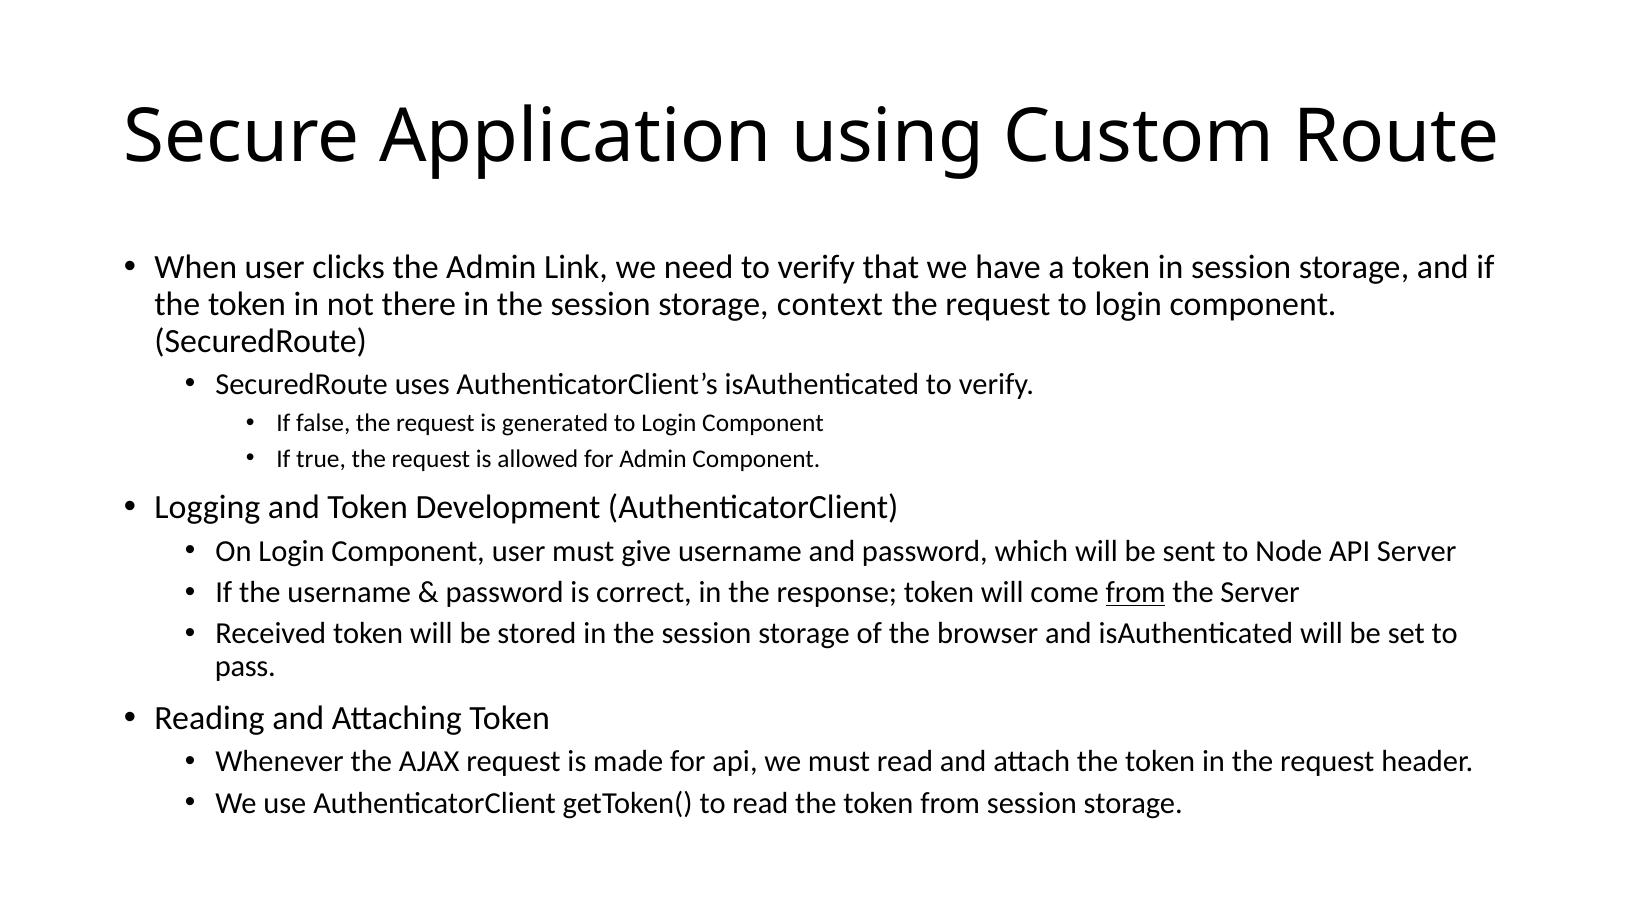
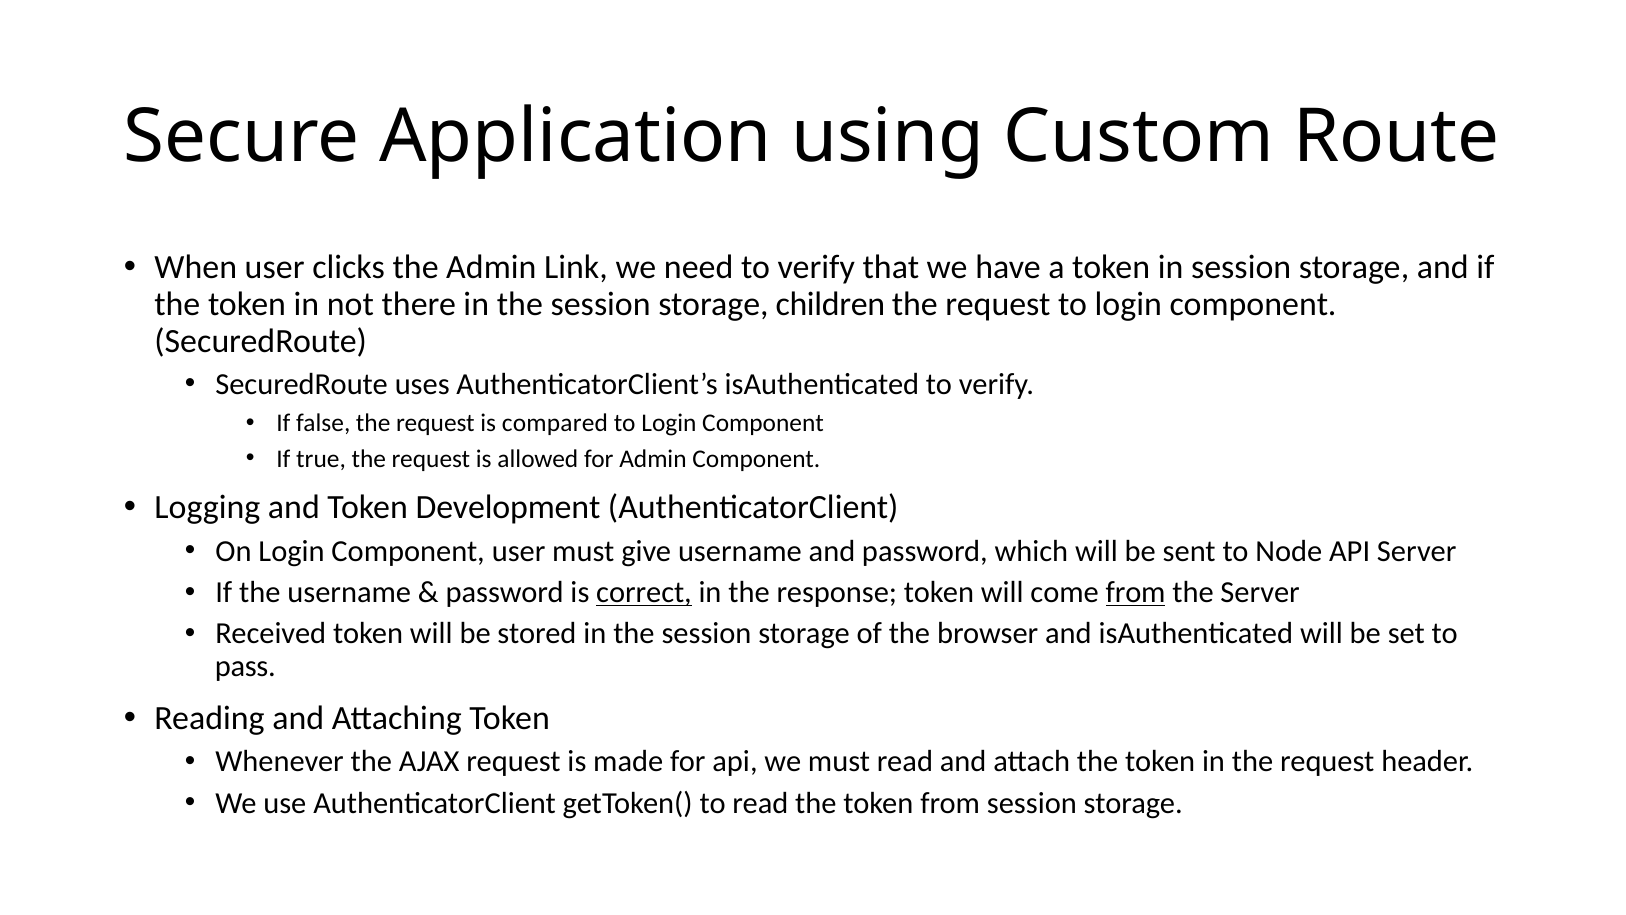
context: context -> children
generated: generated -> compared
correct underline: none -> present
